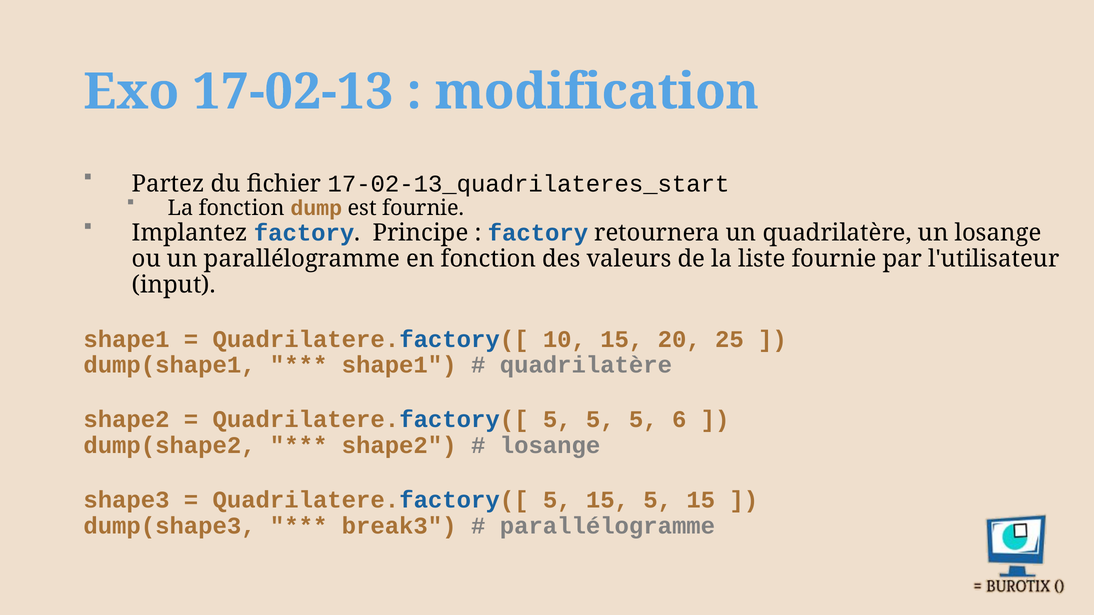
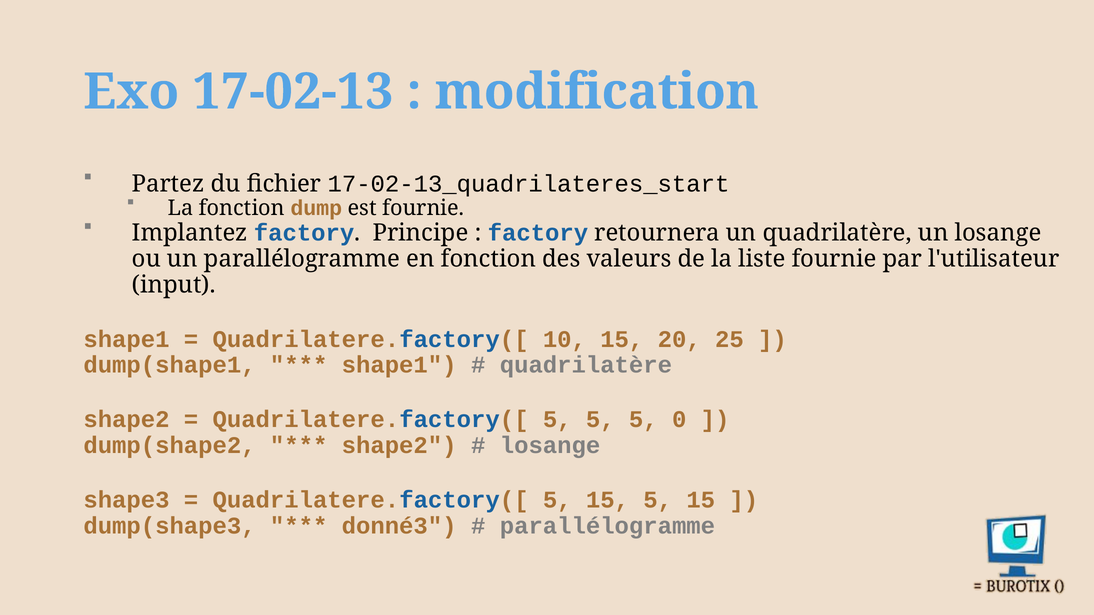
6: 6 -> 0
break3: break3 -> donné3
